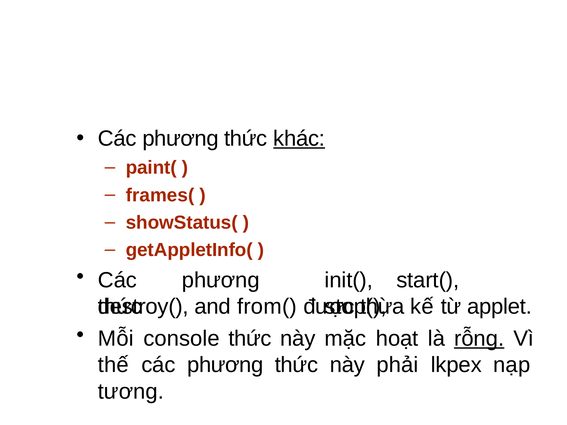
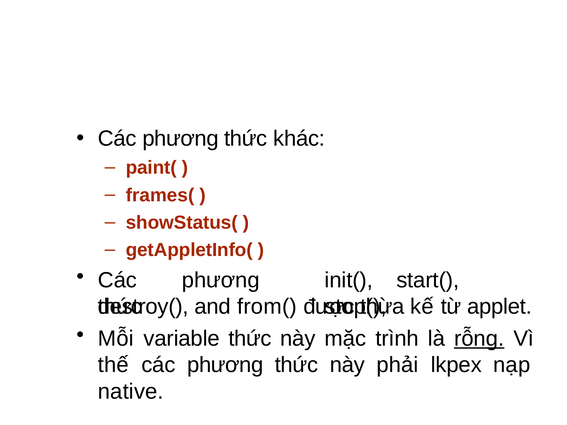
khác underline: present -> none
console: console -> variable
hoạt: hoạt -> trình
tương: tương -> native
